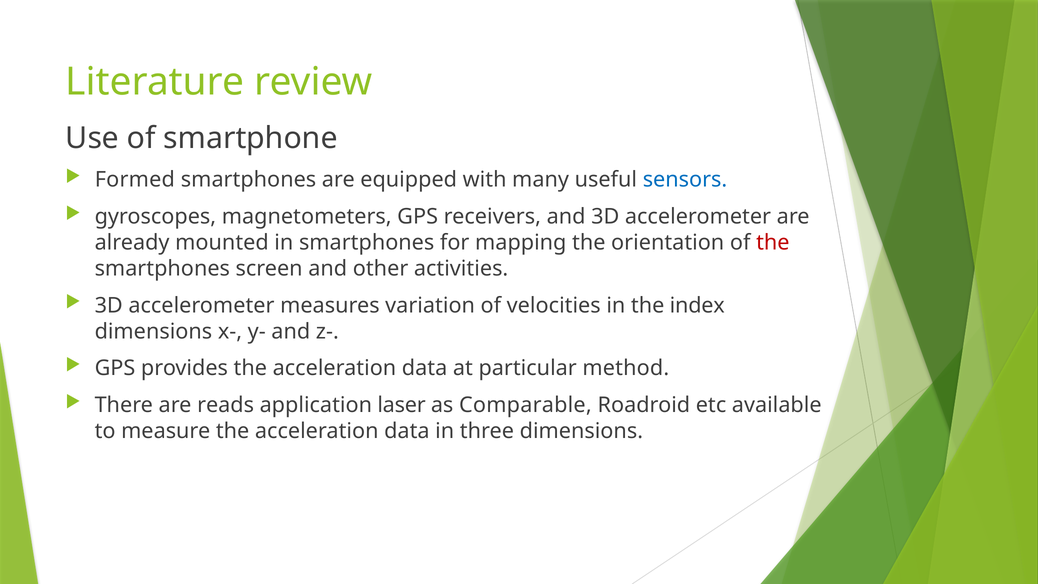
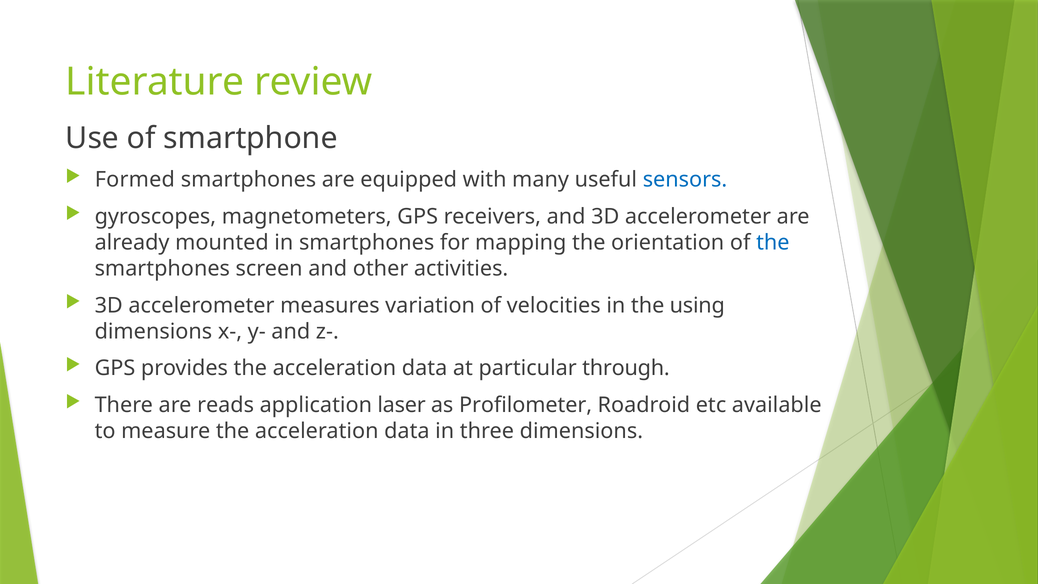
the at (773, 243) colour: red -> blue
index: index -> using
method: method -> through
Comparable: Comparable -> Profilometer
